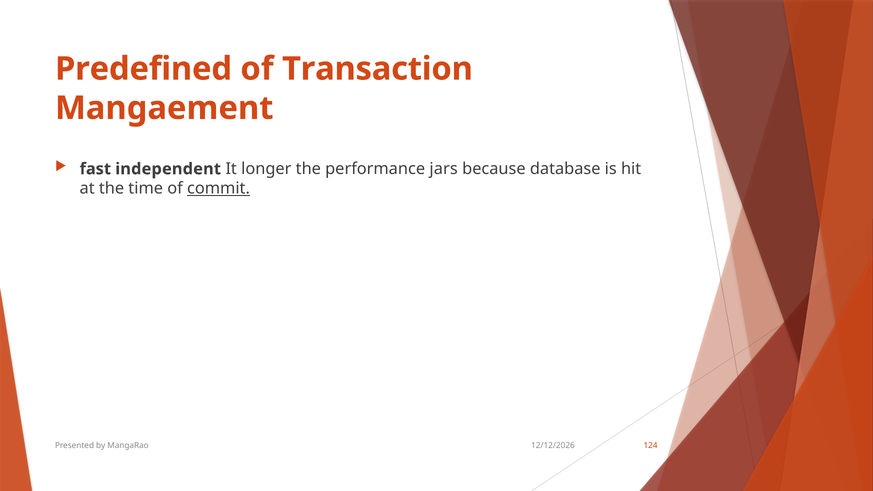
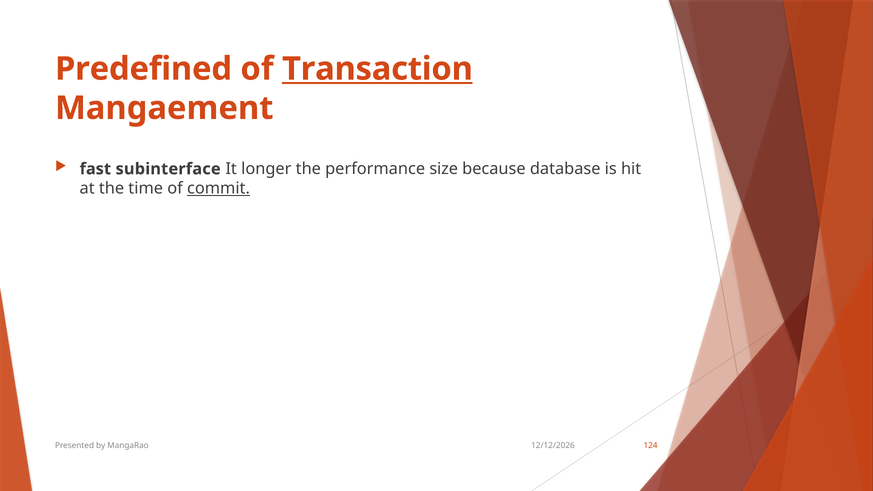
Transaction underline: none -> present
independent: independent -> subinterface
jars: jars -> size
